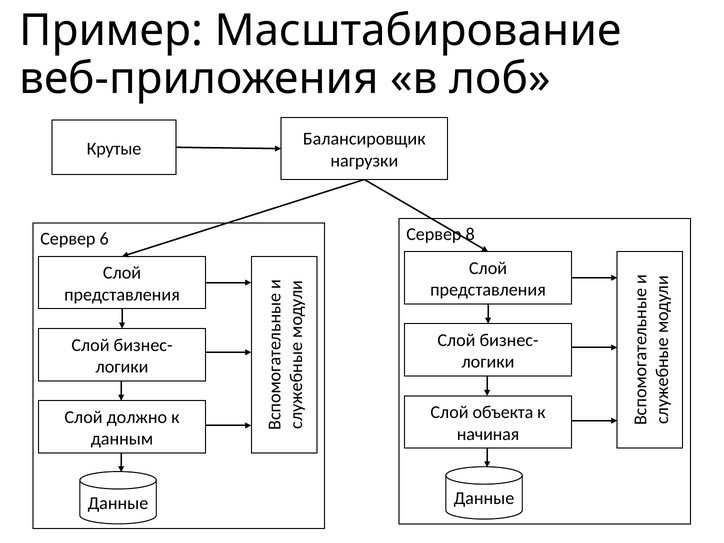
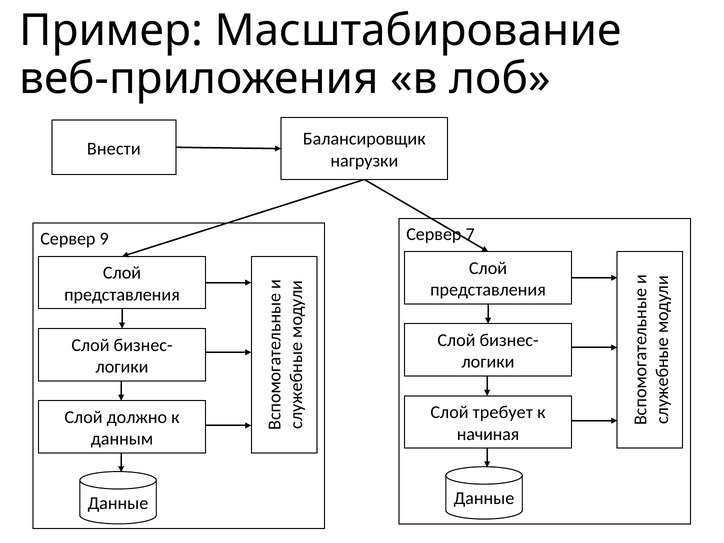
Крутые: Крутые -> Внести
8: 8 -> 7
6: 6 -> 9
объекта: объекта -> требует
